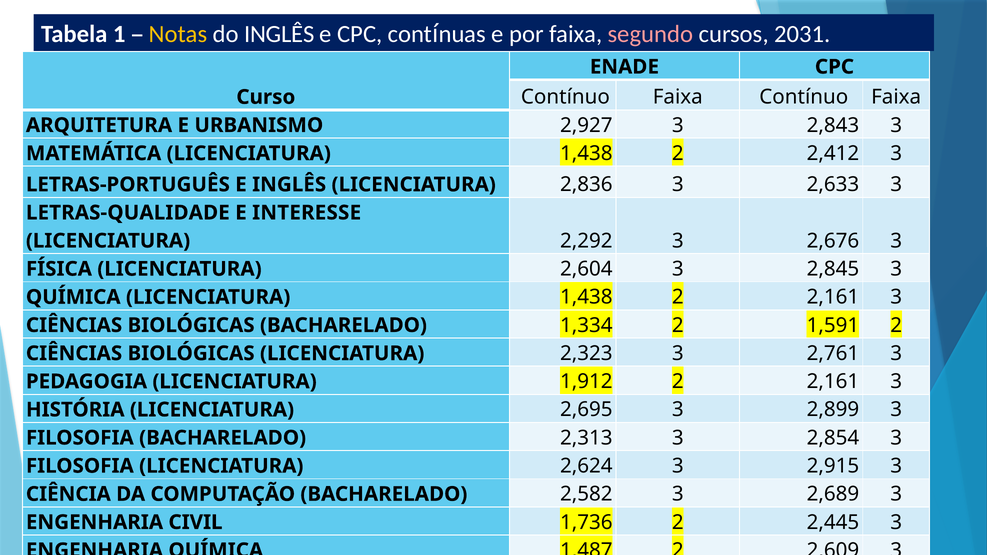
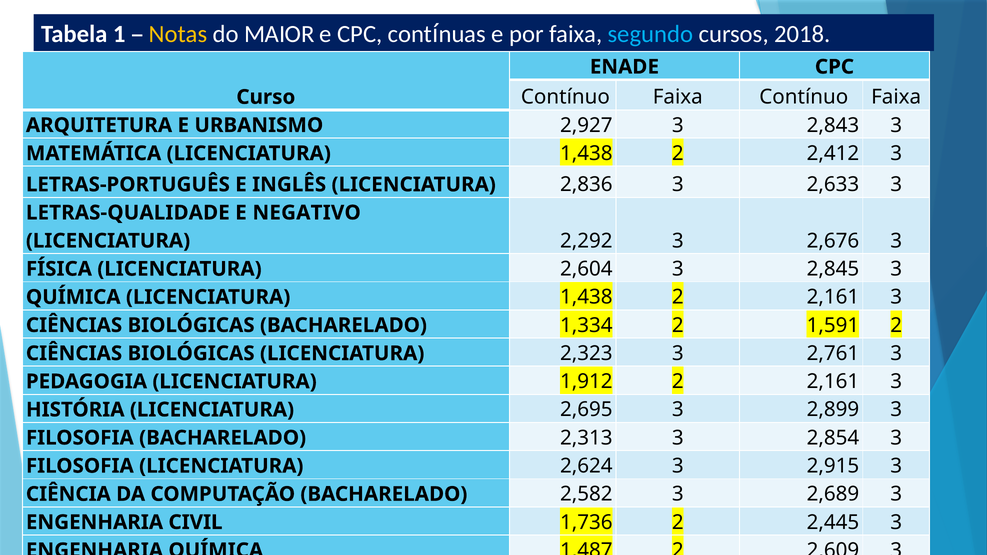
do INGLÊS: INGLÊS -> MAIOR
segundo colour: pink -> light blue
2031: 2031 -> 2018
INTERESSE: INTERESSE -> NEGATIVO
